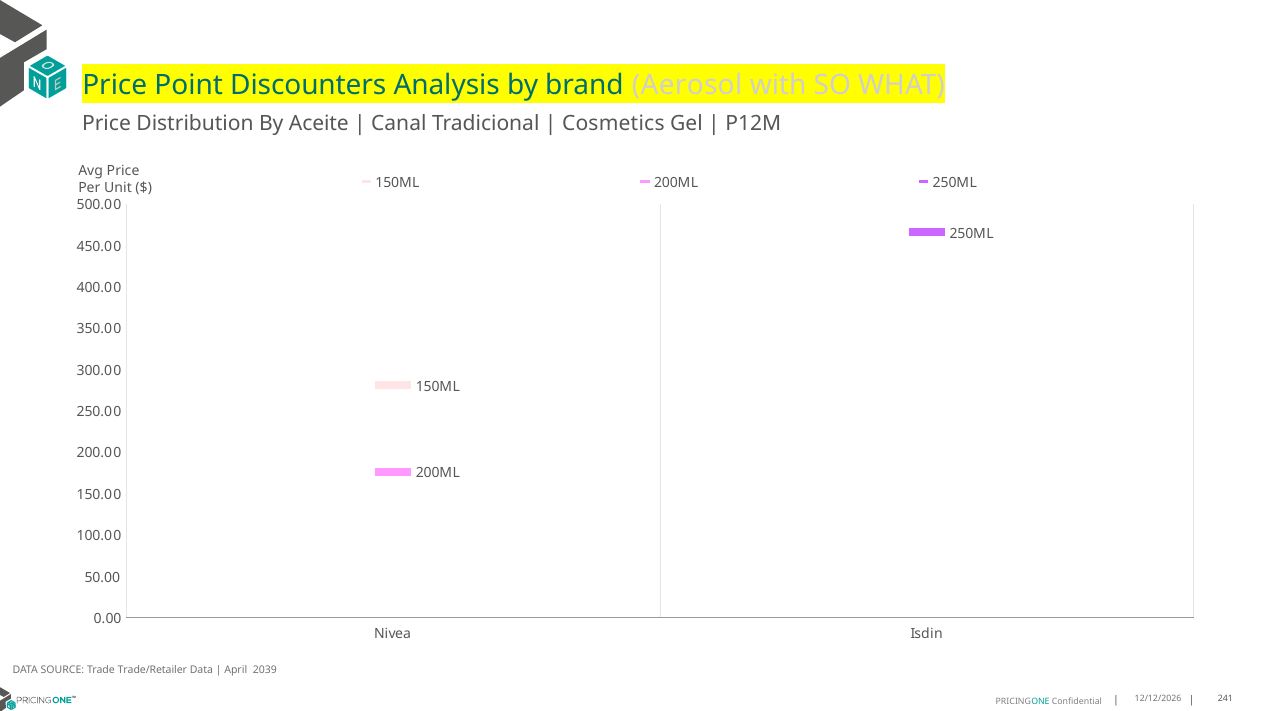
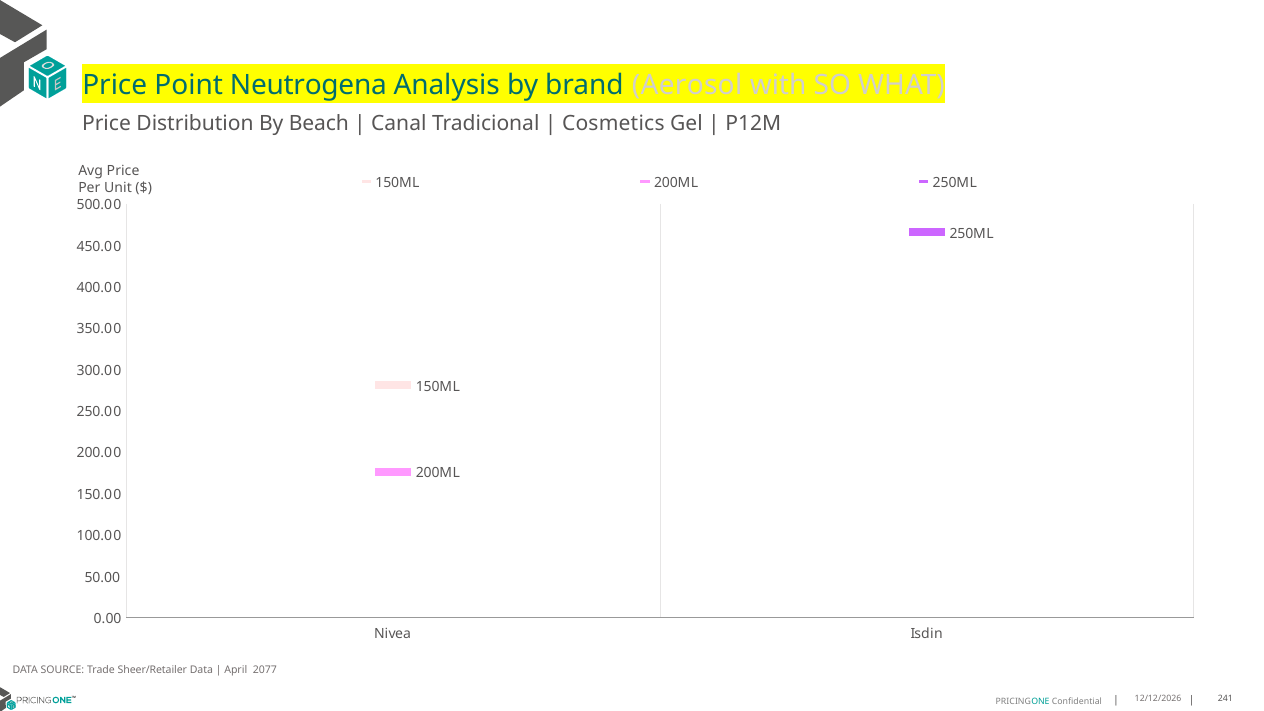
Discounters: Discounters -> Neutrogena
Aceite: Aceite -> Beach
Trade/Retailer: Trade/Retailer -> Sheer/Retailer
2039: 2039 -> 2077
